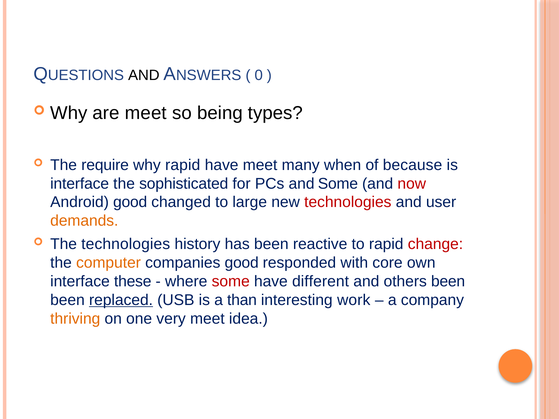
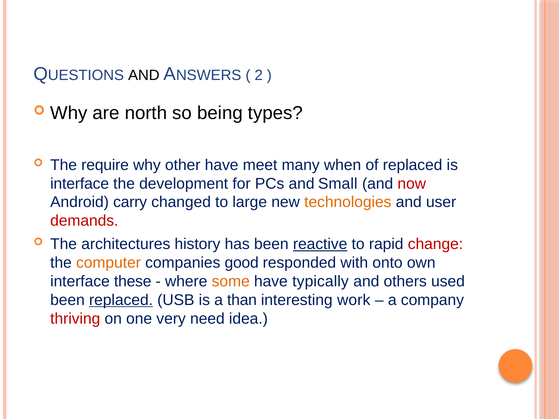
0: 0 -> 2
are meet: meet -> north
why rapid: rapid -> other
of because: because -> replaced
sophisticated: sophisticated -> development
and Some: Some -> Small
Android good: good -> carry
technologies at (348, 202) colour: red -> orange
demands colour: orange -> red
The technologies: technologies -> architectures
reactive underline: none -> present
core: core -> onto
some at (231, 282) colour: red -> orange
different: different -> typically
others been: been -> used
thriving colour: orange -> red
very meet: meet -> need
